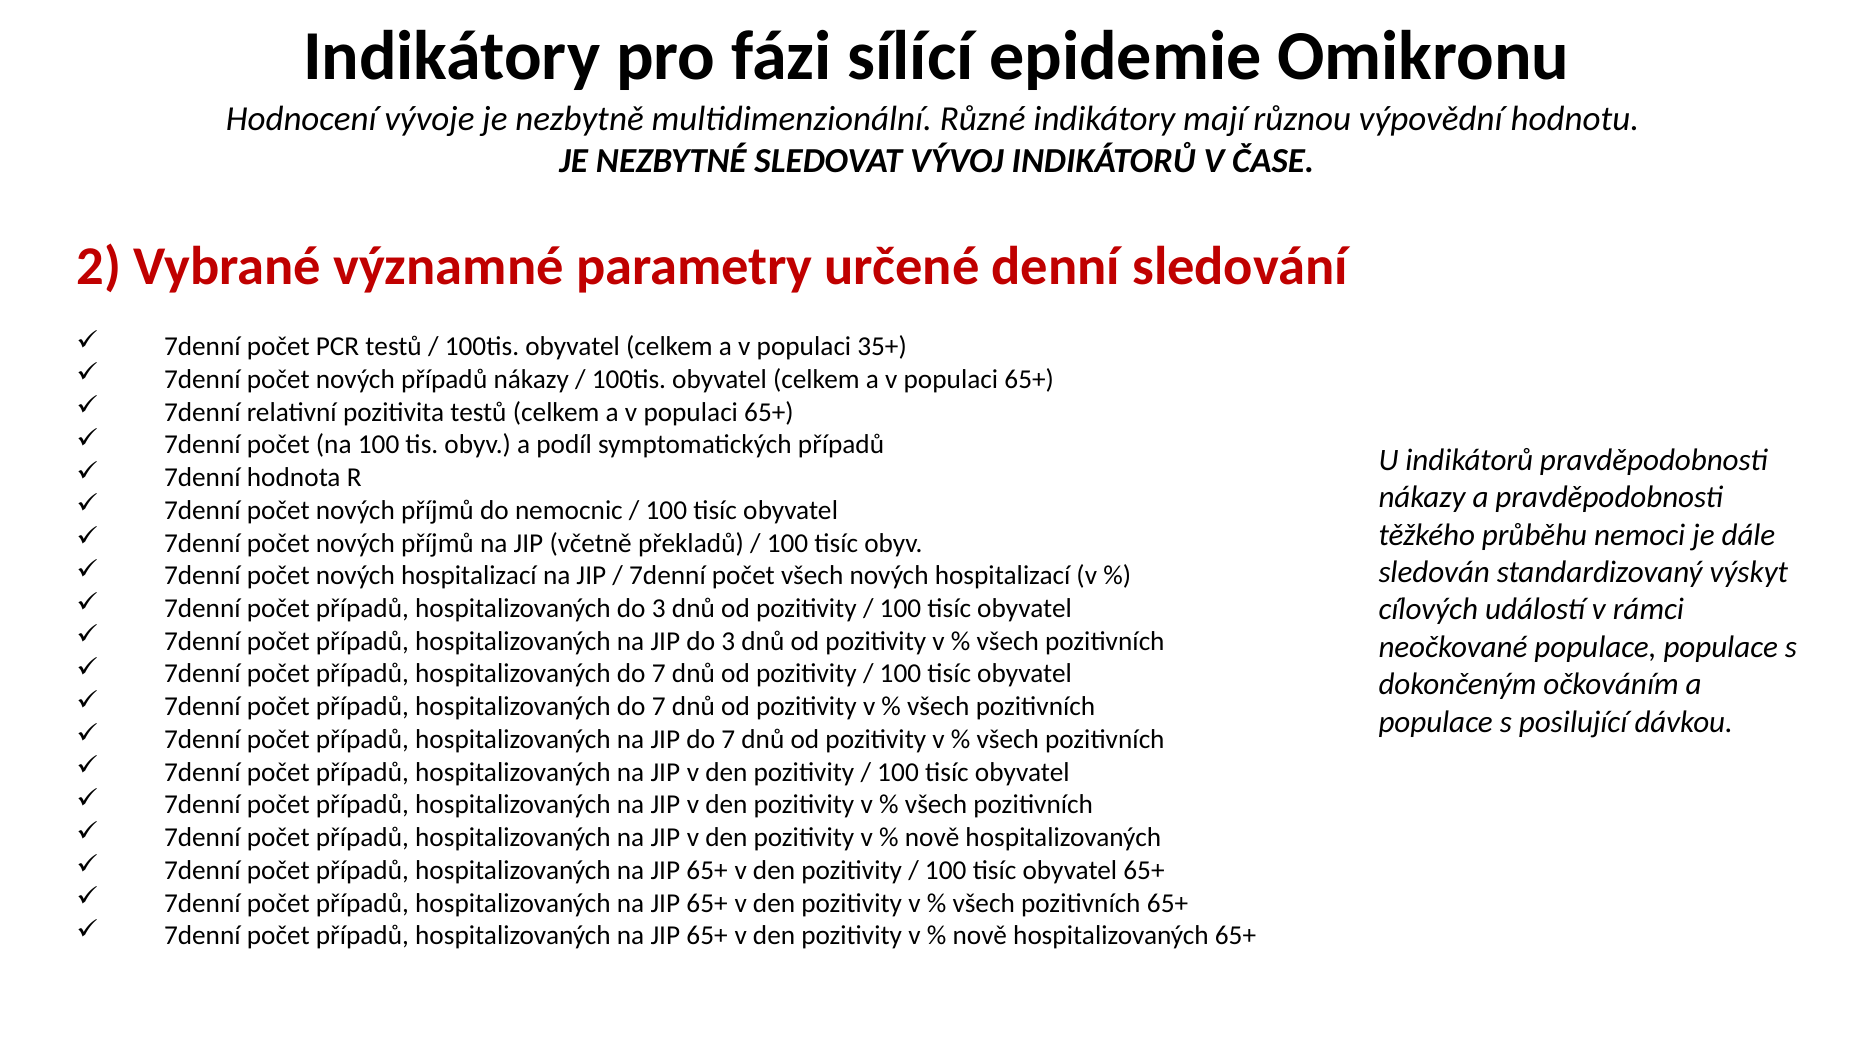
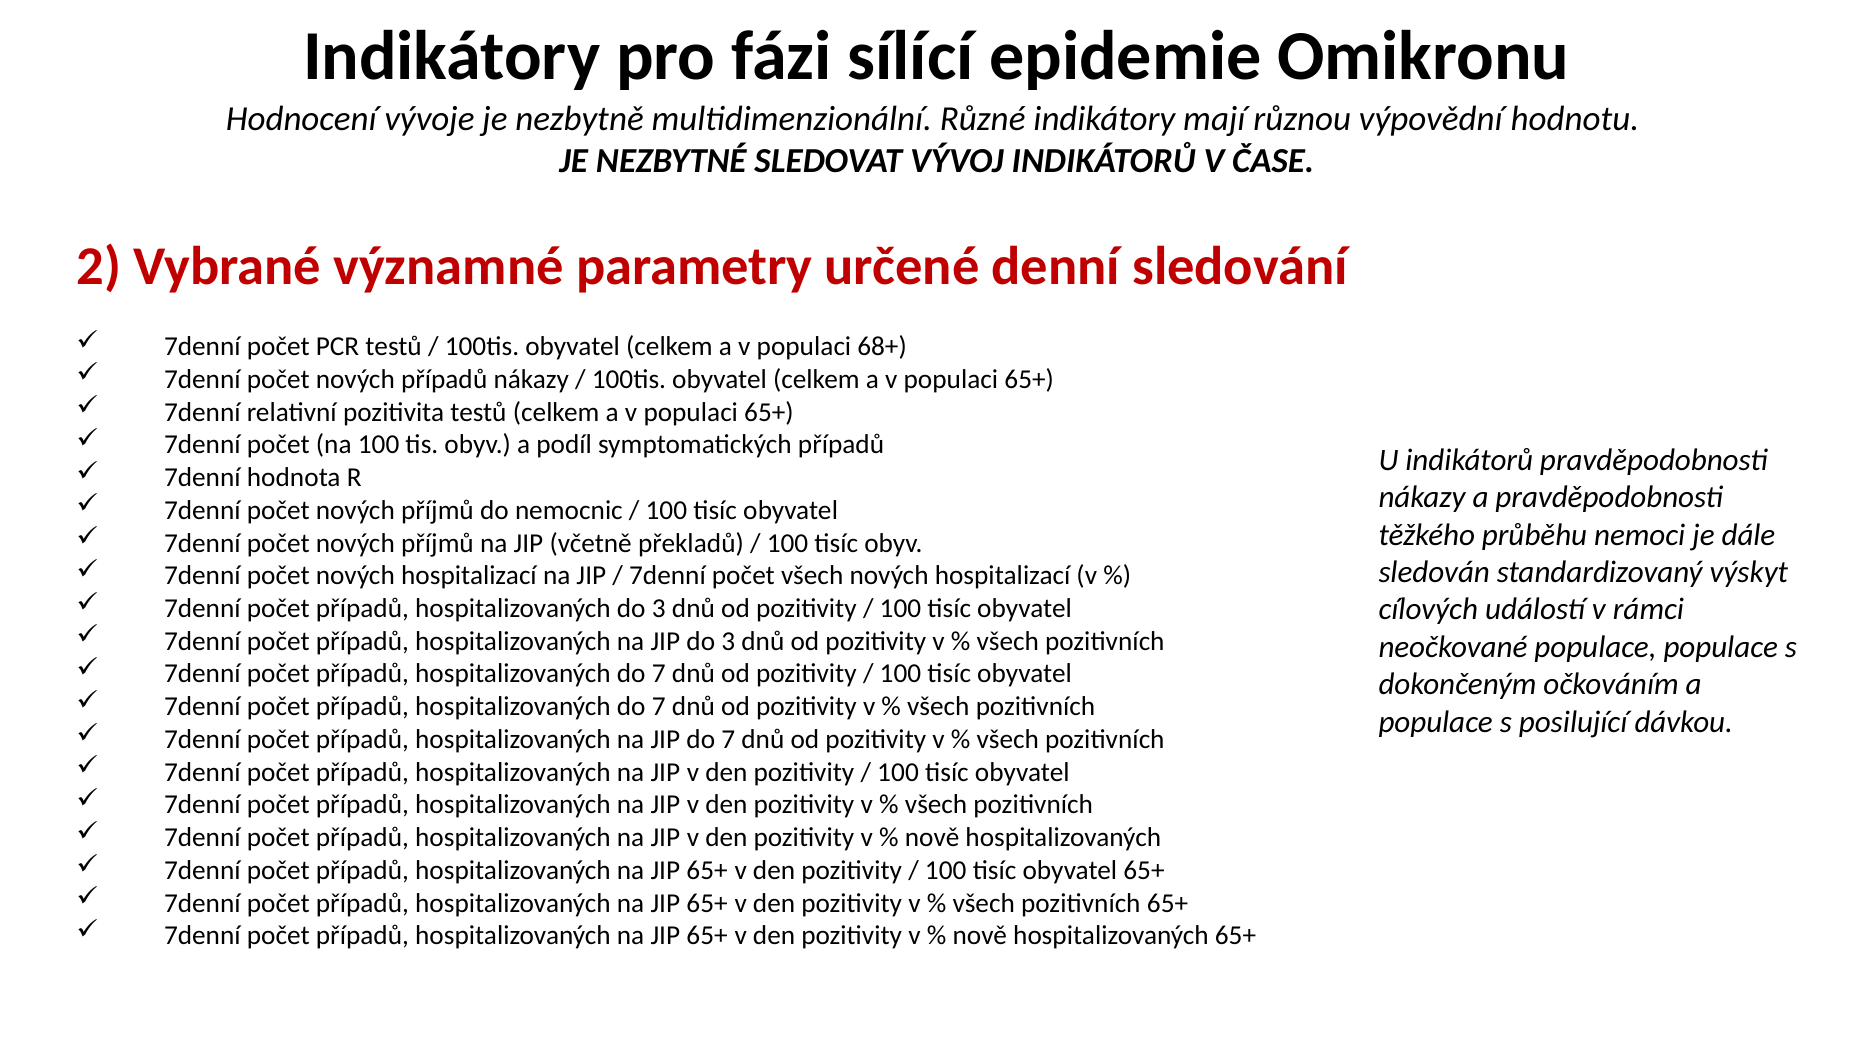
35+: 35+ -> 68+
